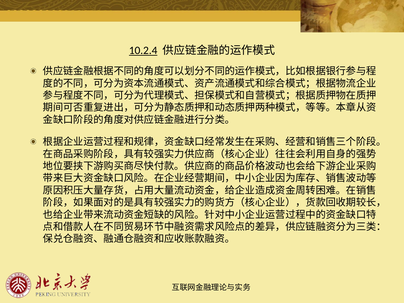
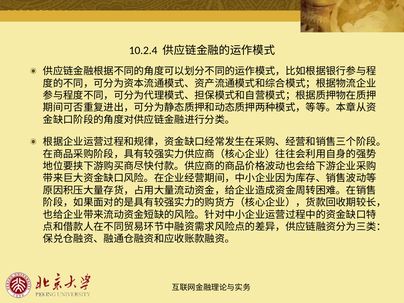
10.2.4 underline: present -> none
